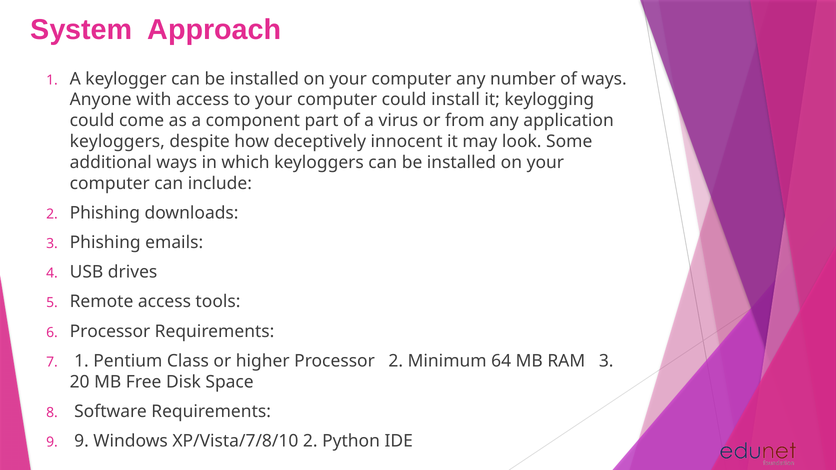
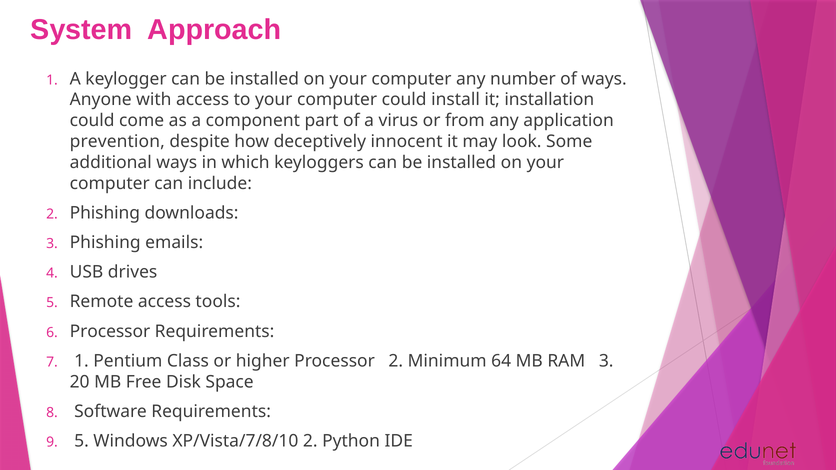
keylogging: keylogging -> installation
keyloggers at (117, 142): keyloggers -> prevention
9 at (81, 441): 9 -> 5
